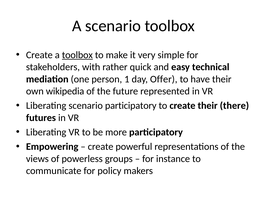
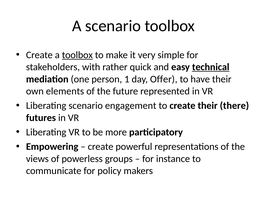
technical underline: none -> present
wikipedia: wikipedia -> elements
scenario participatory: participatory -> engagement
